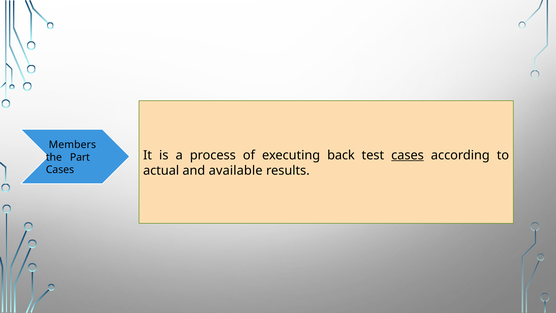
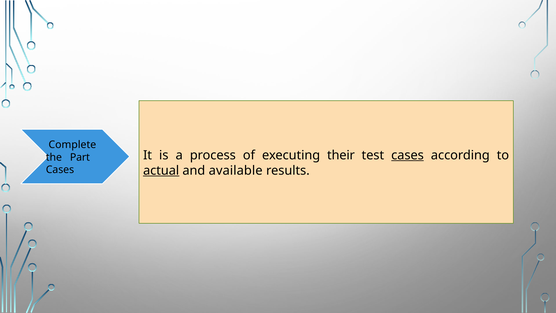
Members: Members -> Complete
back: back -> their
actual underline: none -> present
